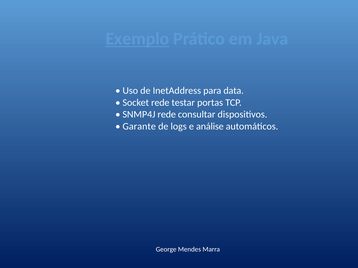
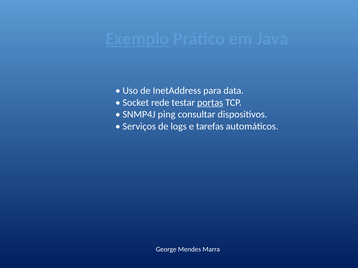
portas underline: none -> present
SNMP4J rede: rede -> ping
Garante: Garante -> Serviços
análise: análise -> tarefas
